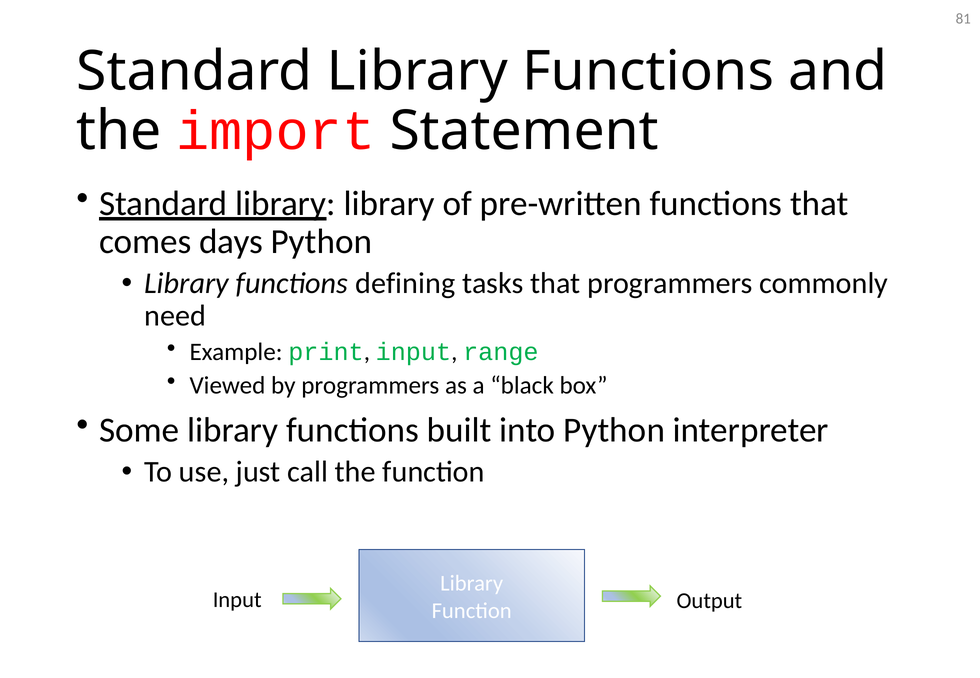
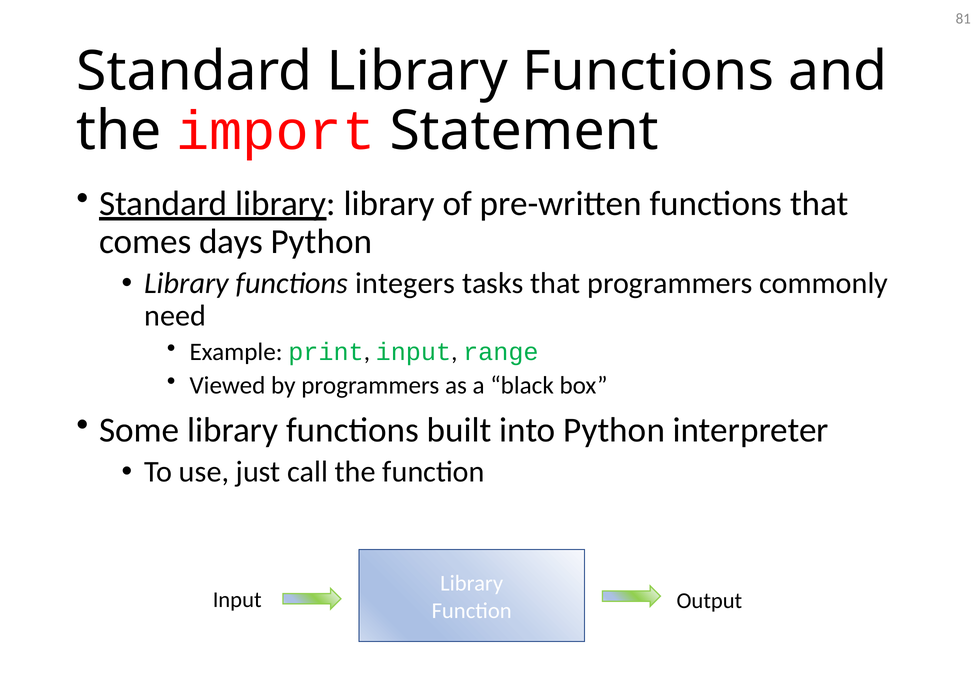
defining: defining -> integers
